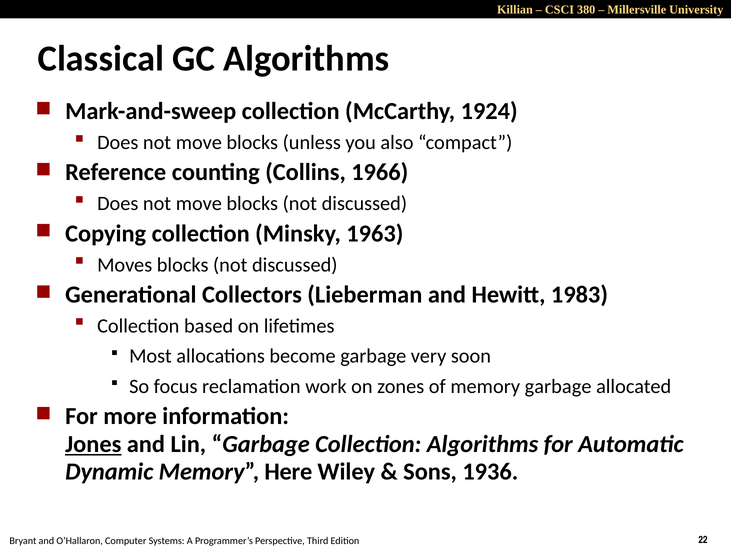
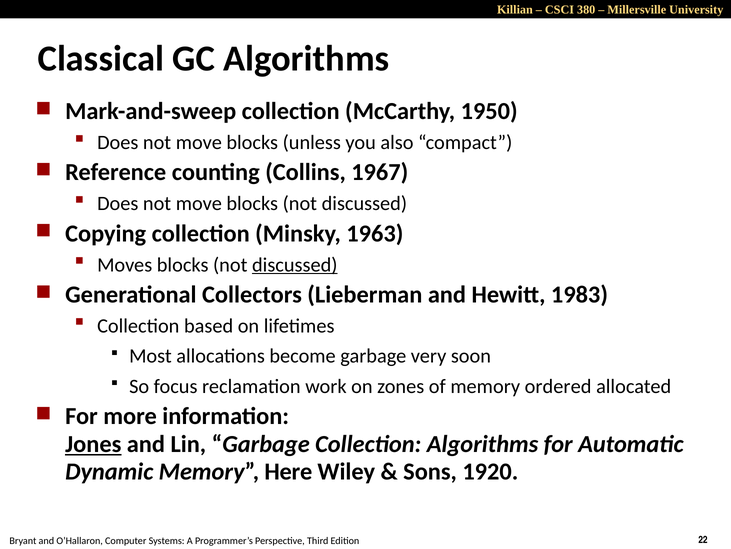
1924: 1924 -> 1950
1966: 1966 -> 1967
discussed at (295, 265) underline: none -> present
memory garbage: garbage -> ordered
1936: 1936 -> 1920
